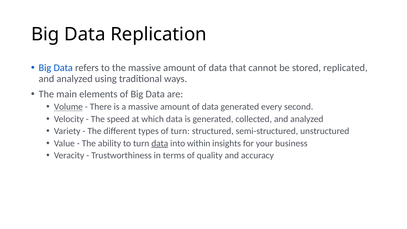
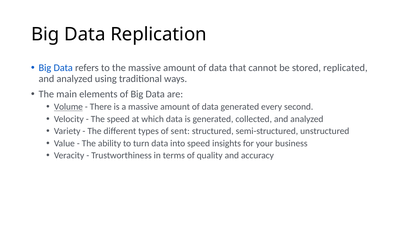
of turn: turn -> sent
data at (160, 143) underline: present -> none
into within: within -> speed
